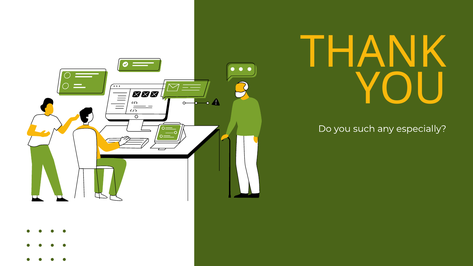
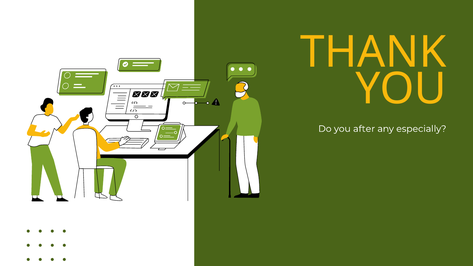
such: such -> after
